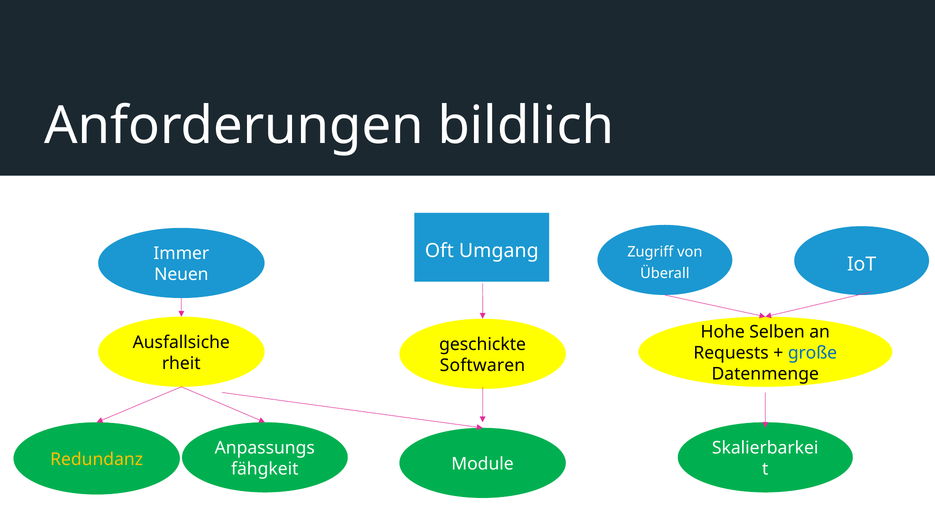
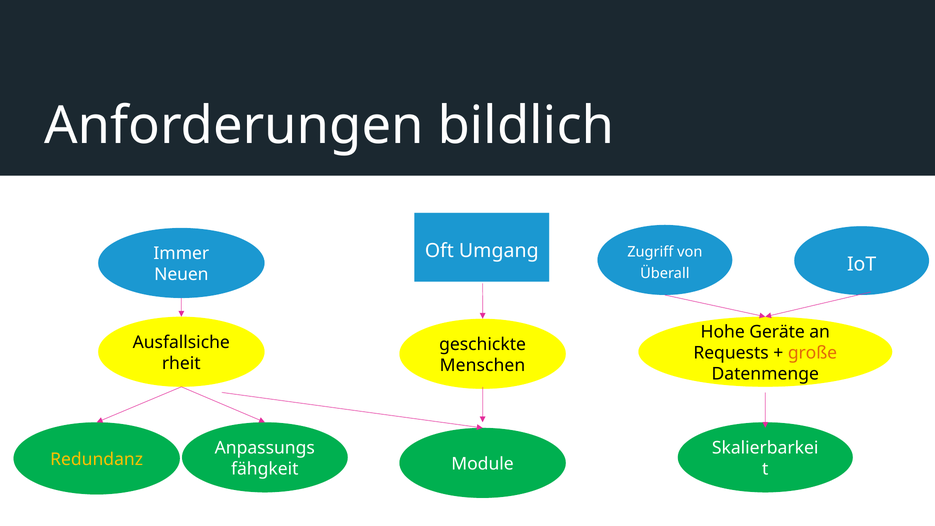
Selben: Selben -> Geräte
große colour: blue -> orange
Softwaren: Softwaren -> Menschen
